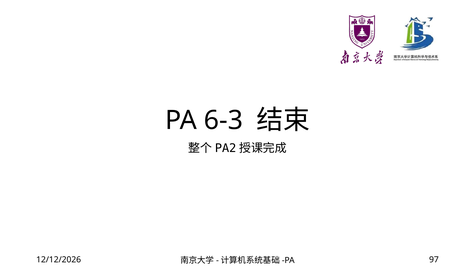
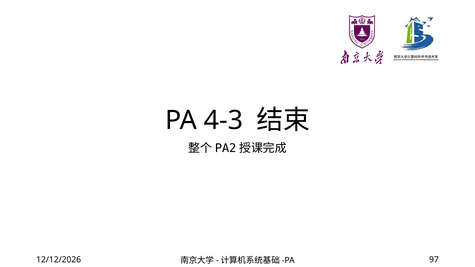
6-3: 6-3 -> 4-3
